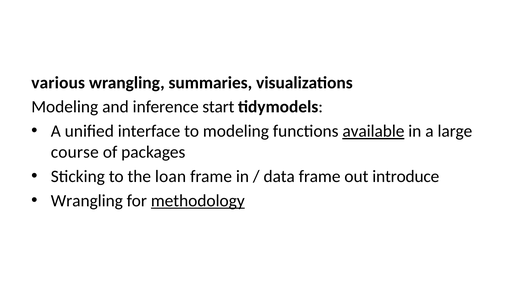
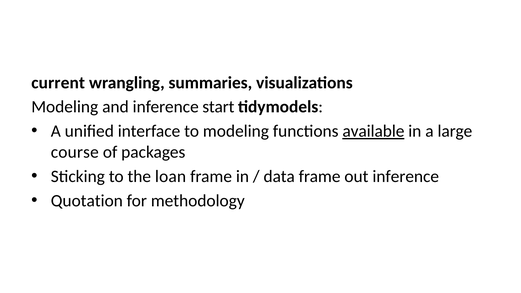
various: various -> current
out introduce: introduce -> inference
Wrangling at (87, 201): Wrangling -> Quotation
methodology underline: present -> none
